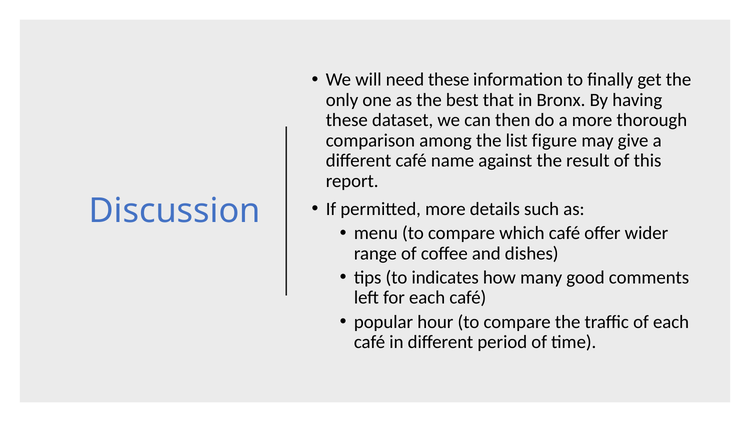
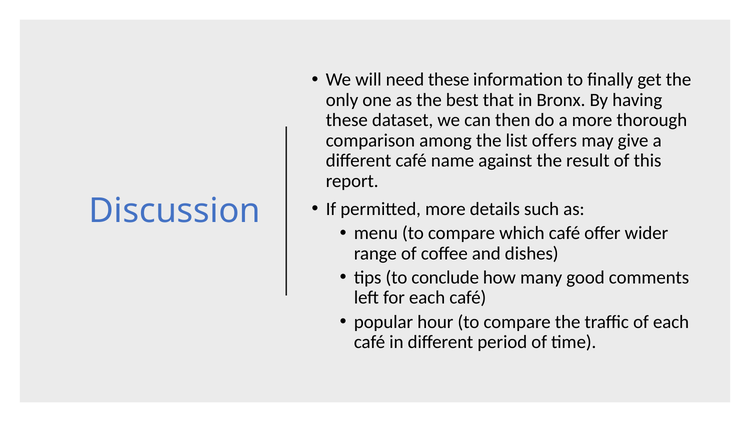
figure: figure -> offers
indicates: indicates -> conclude
